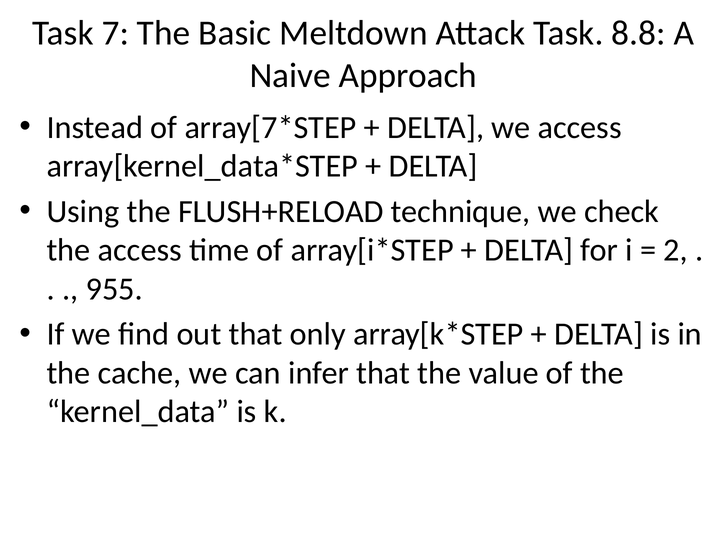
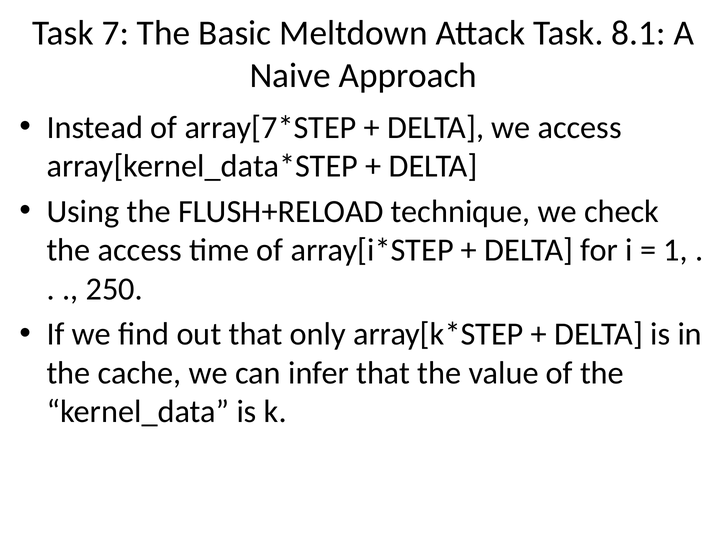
8.8: 8.8 -> 8.1
2: 2 -> 1
955: 955 -> 250
